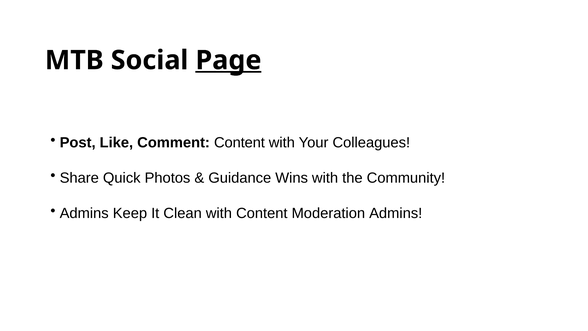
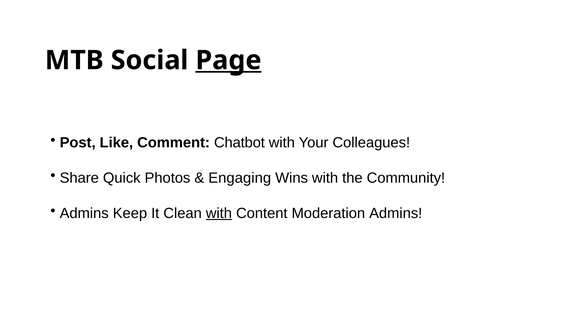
Comment Content: Content -> Chatbot
Guidance: Guidance -> Engaging
with at (219, 213) underline: none -> present
